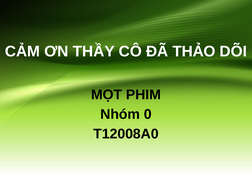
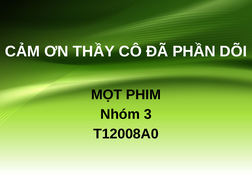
THẢO: THẢO -> PHẦN
0: 0 -> 3
